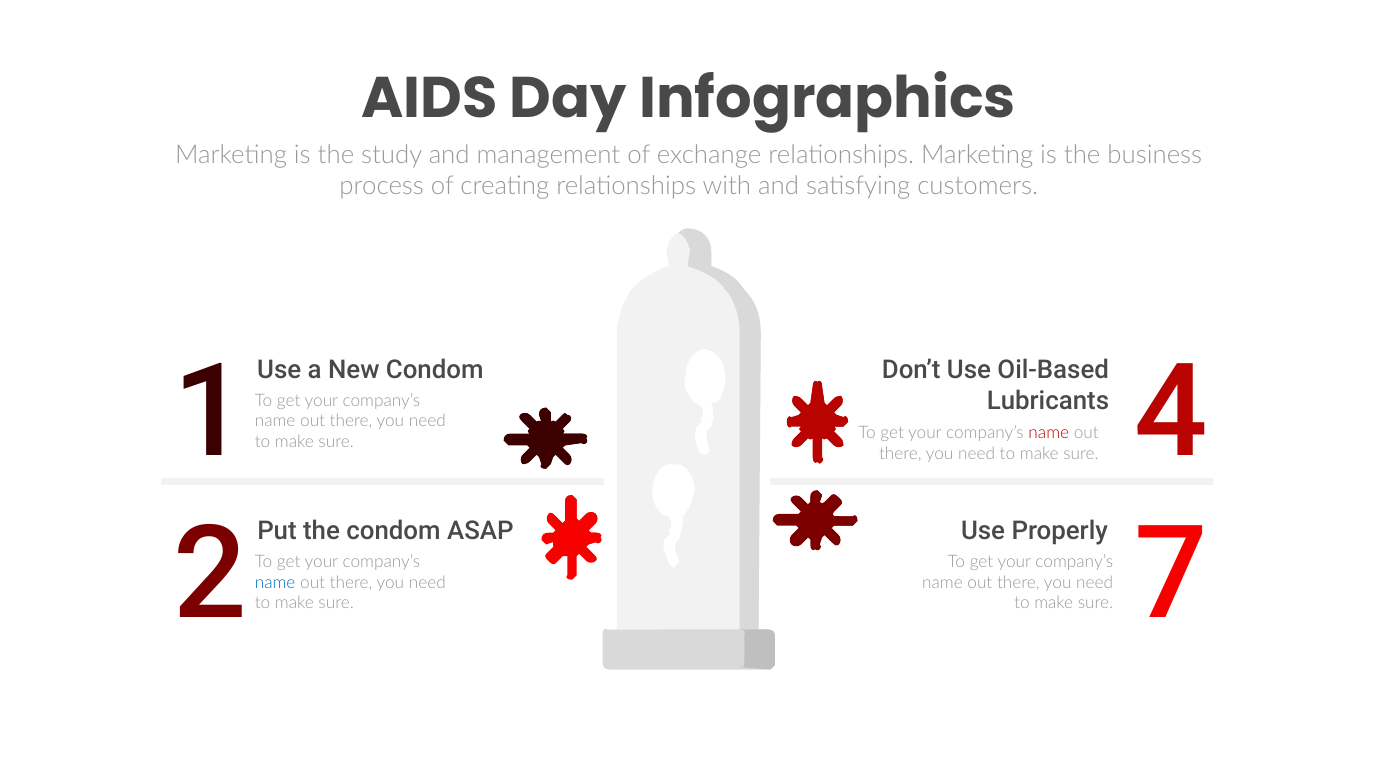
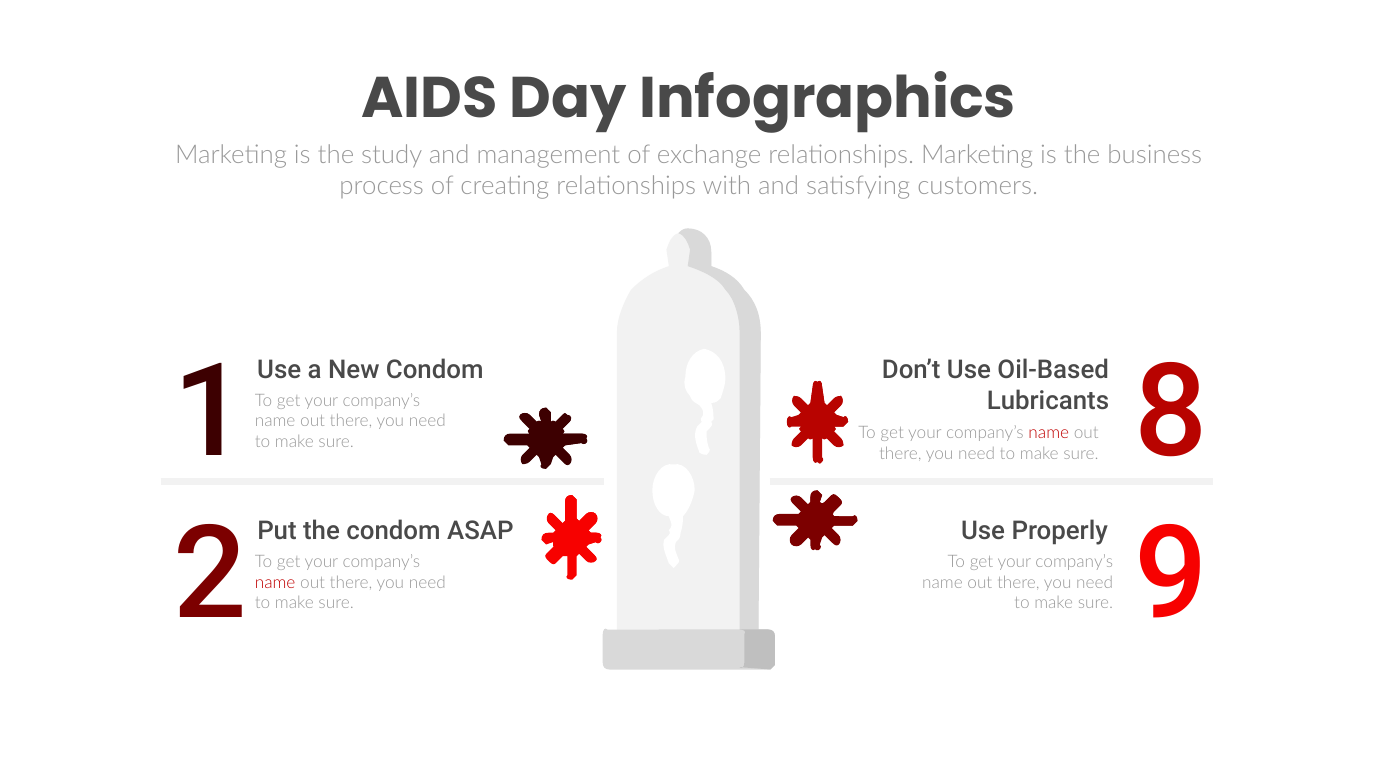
4: 4 -> 8
7: 7 -> 9
name at (275, 583) colour: blue -> red
